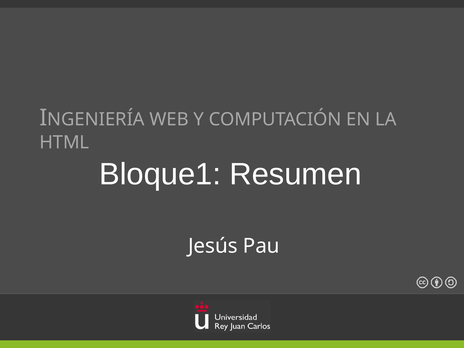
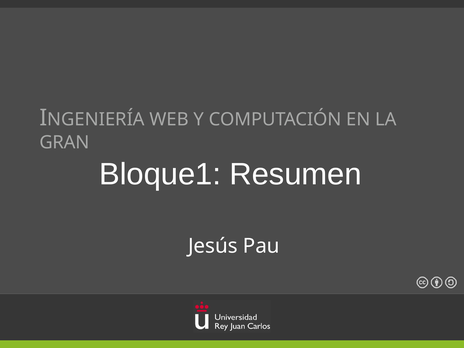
HTML: HTML -> GRAN
